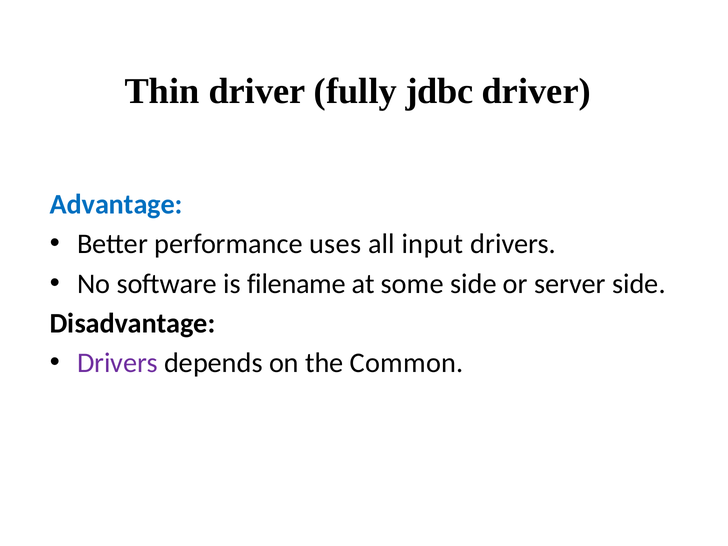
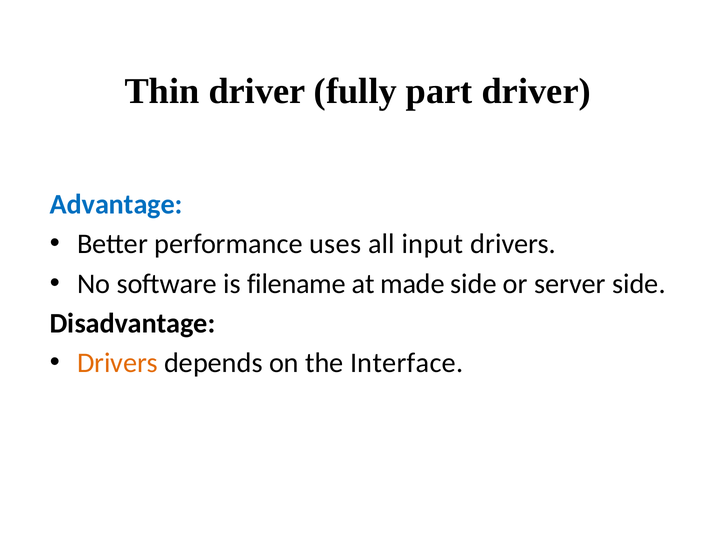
jdbc: jdbc -> part
some: some -> made
Drivers at (117, 363) colour: purple -> orange
Common: Common -> Interface
